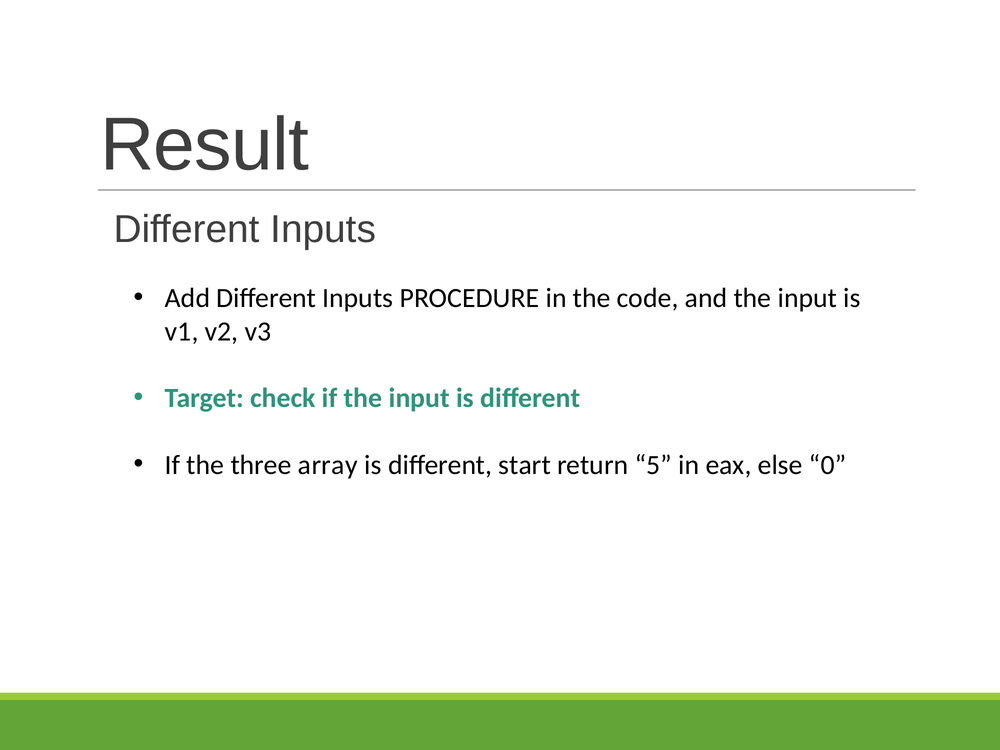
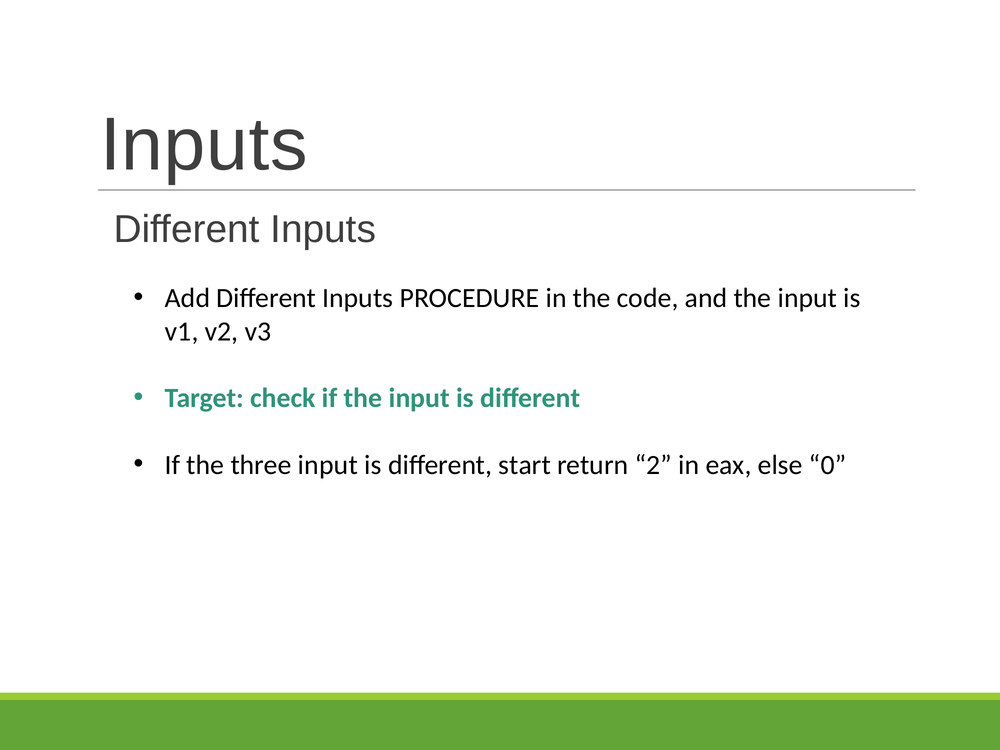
Result at (204, 145): Result -> Inputs
three array: array -> input
5: 5 -> 2
